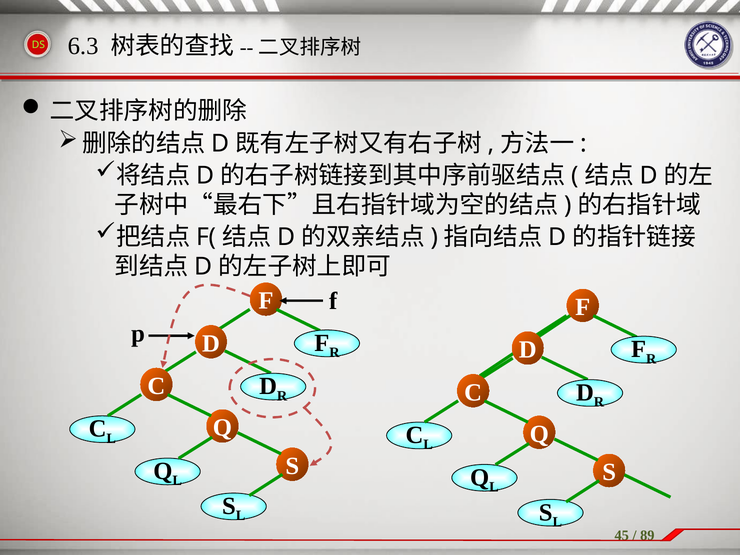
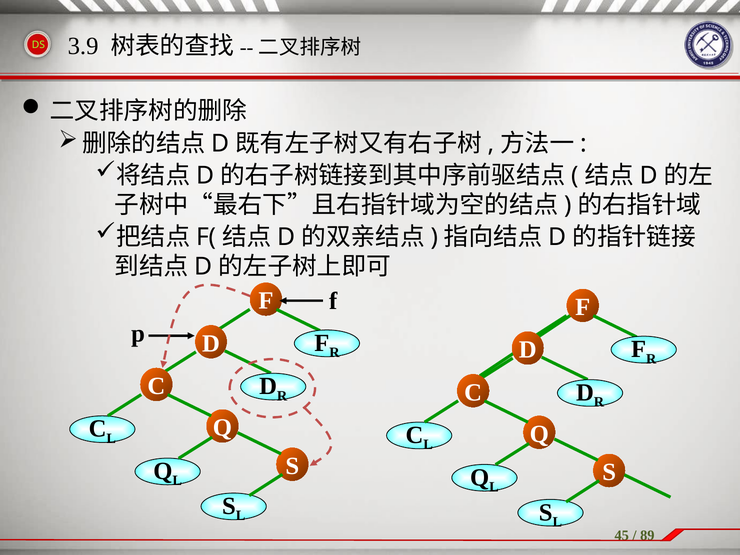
6.3: 6.3 -> 3.9
